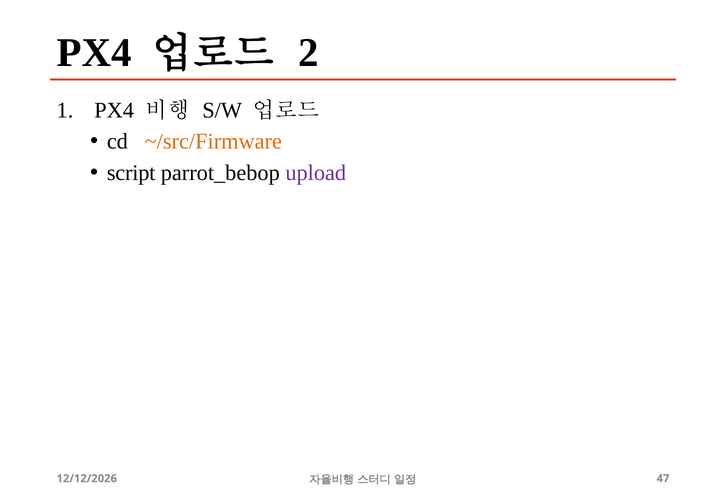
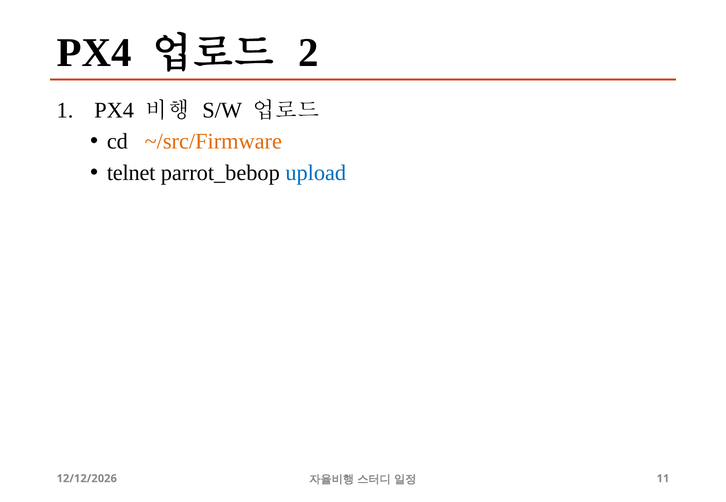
script: script -> telnet
upload colour: purple -> blue
47: 47 -> 11
